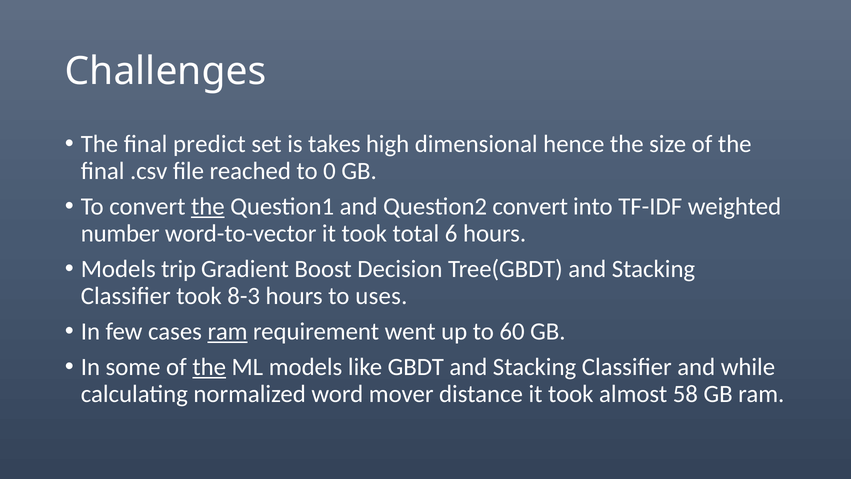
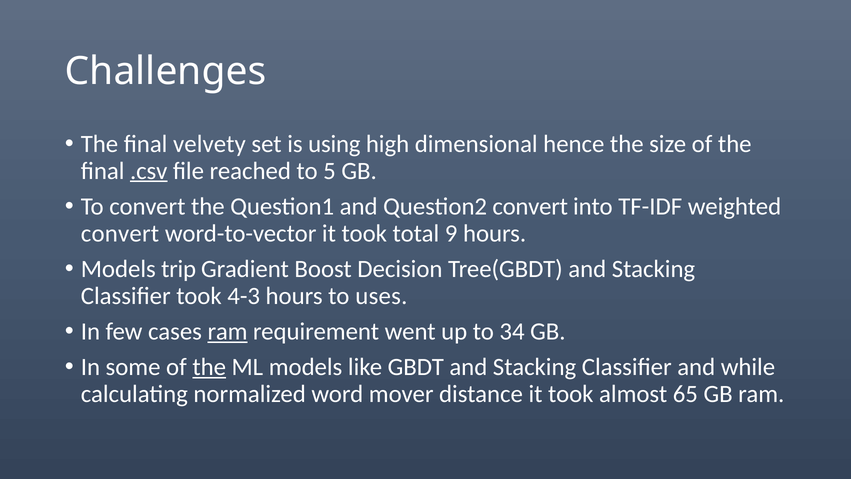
predict: predict -> velvety
takes: takes -> using
.csv underline: none -> present
0: 0 -> 5
the at (208, 206) underline: present -> none
number at (120, 233): number -> convert
6: 6 -> 9
8-3: 8-3 -> 4-3
60: 60 -> 34
58: 58 -> 65
